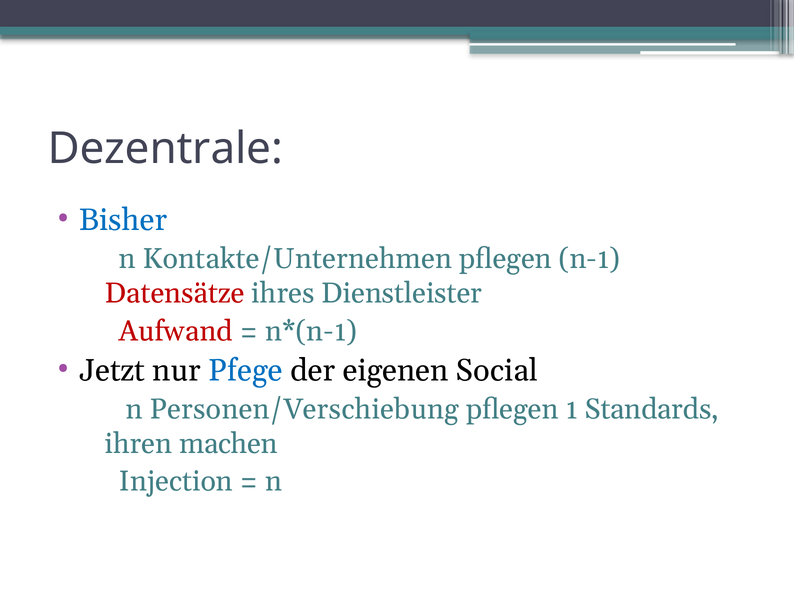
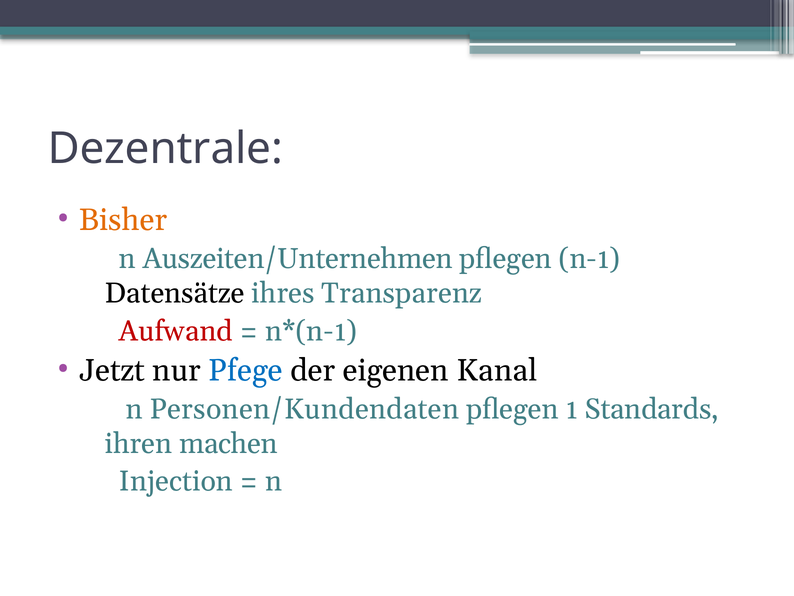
Bisher colour: blue -> orange
Kontakte/Unternehmen: Kontakte/Unternehmen -> Auszeiten/Unternehmen
Datensätze colour: red -> black
Dienstleister: Dienstleister -> Transparenz
Social: Social -> Kanal
Personen/Verschiebung: Personen/Verschiebung -> Personen/Kundendaten
